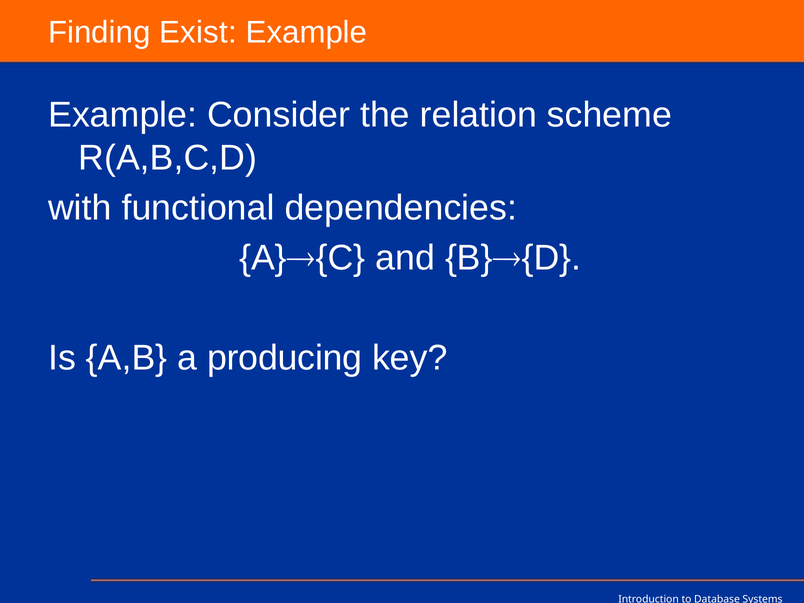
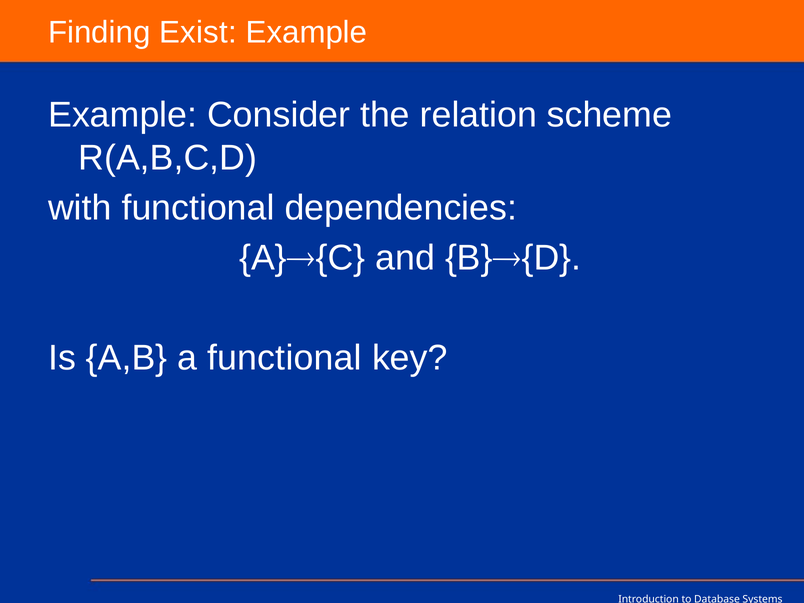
a producing: producing -> functional
